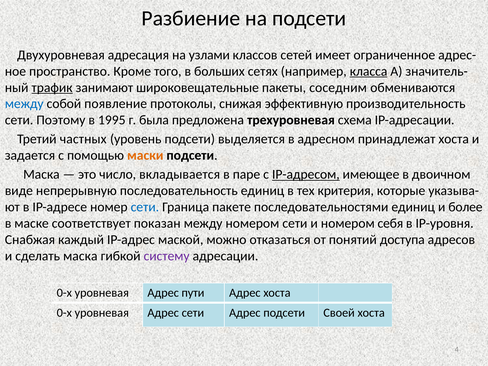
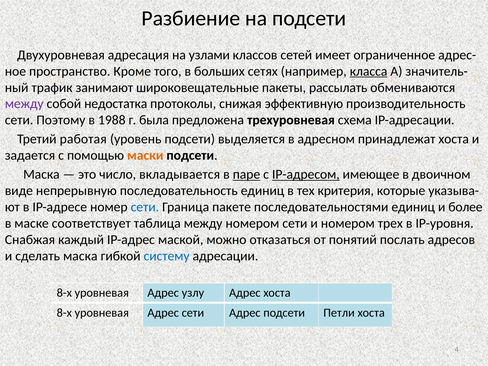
трафик underline: present -> none
соседним: соседним -> рассылать
между at (24, 104) colour: blue -> purple
появление: появление -> недостатка
1995: 1995 -> 1988
частных: частных -> работая
паре underline: none -> present
показан: показан -> таблица
себя: себя -> трех
доступа: доступа -> послать
систему colour: purple -> blue
0-х at (64, 293): 0-х -> 8-х
пути: пути -> узлу
0-х at (64, 313): 0-х -> 8-х
Своей: Своей -> Петли
